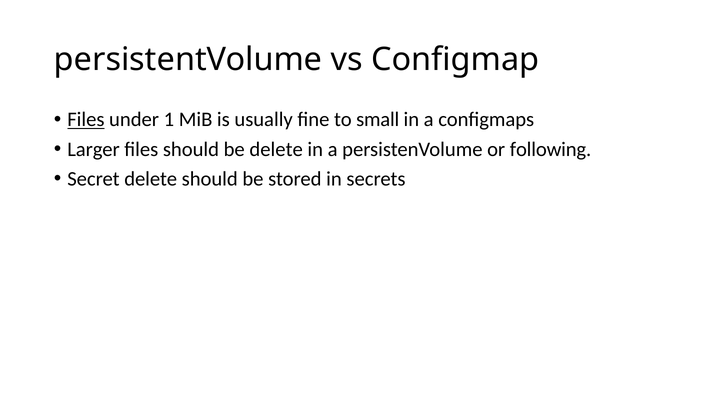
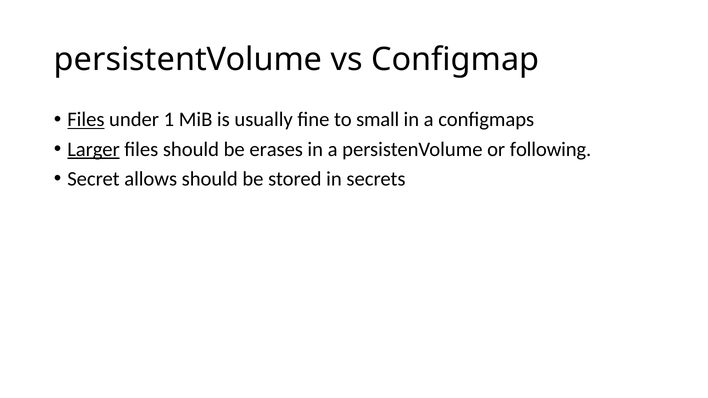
Larger underline: none -> present
be delete: delete -> erases
Secret delete: delete -> allows
